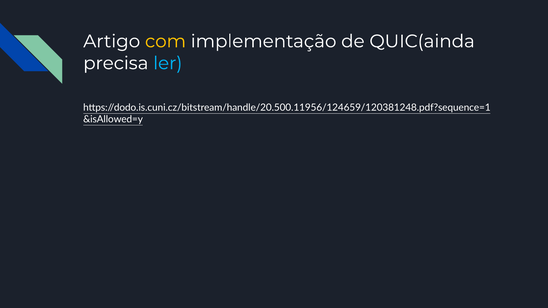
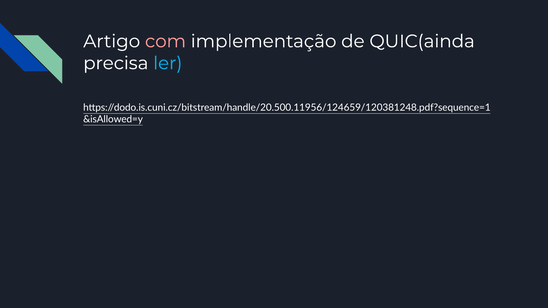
com colour: yellow -> pink
